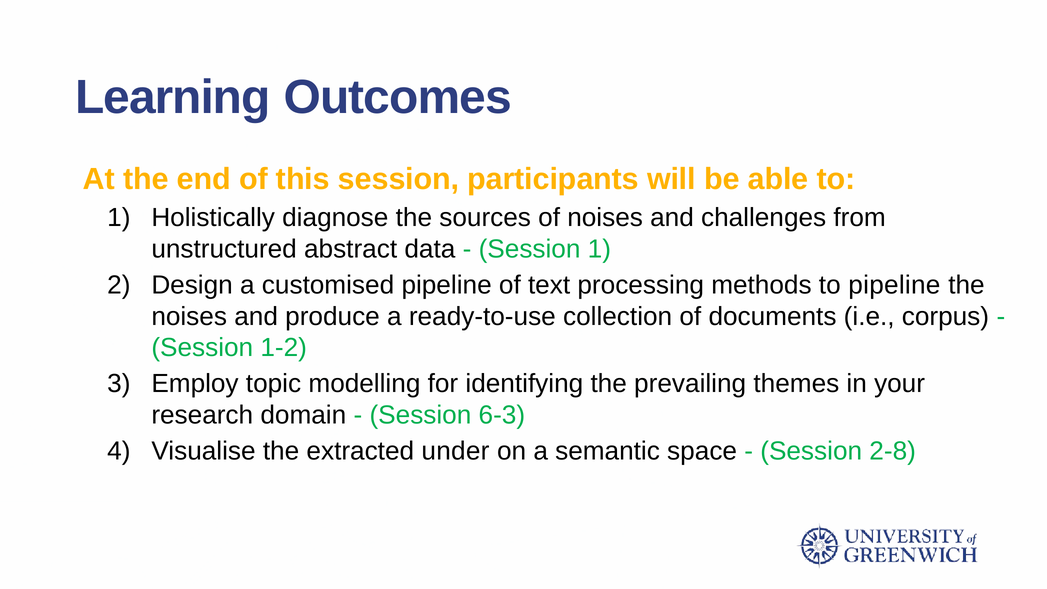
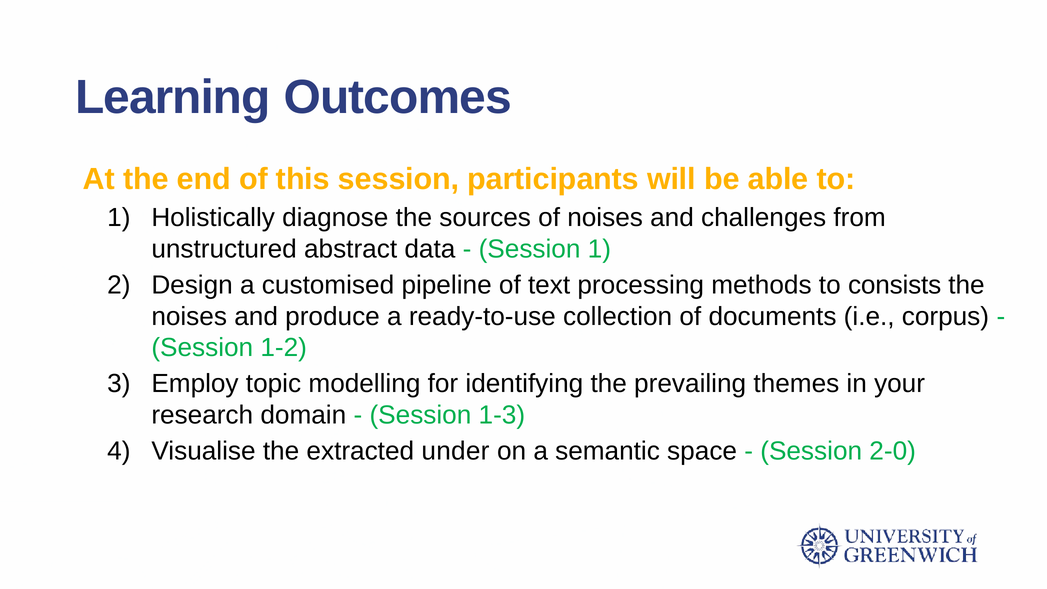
to pipeline: pipeline -> consists
6-3: 6-3 -> 1-3
2-8: 2-8 -> 2-0
